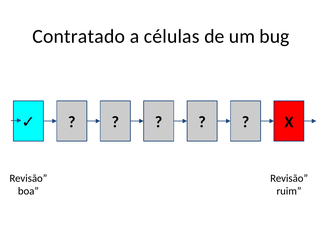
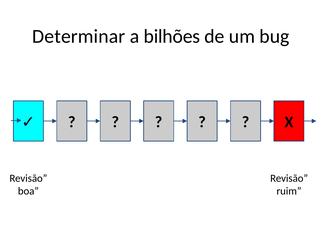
Contratado: Contratado -> Determinar
células: células -> bilhões
